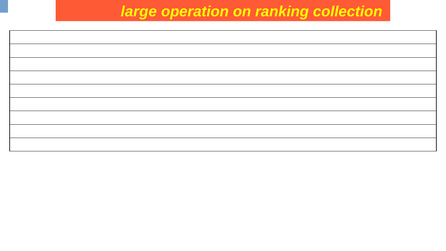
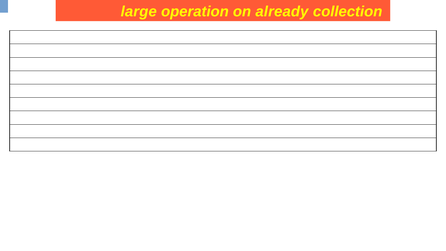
ranking: ranking -> already
